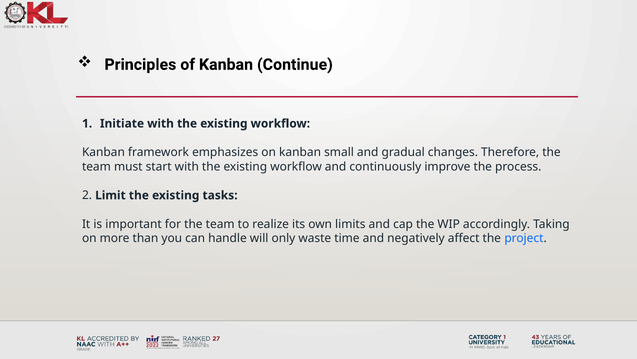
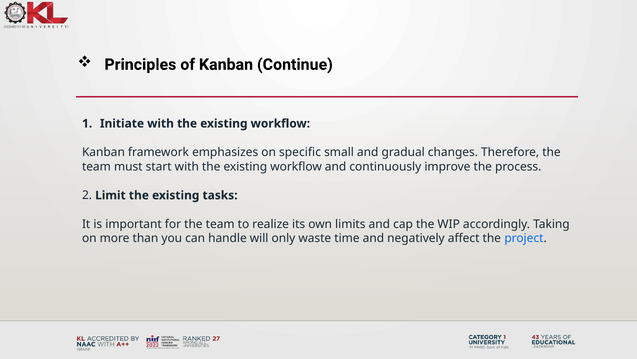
on kanban: kanban -> specific
